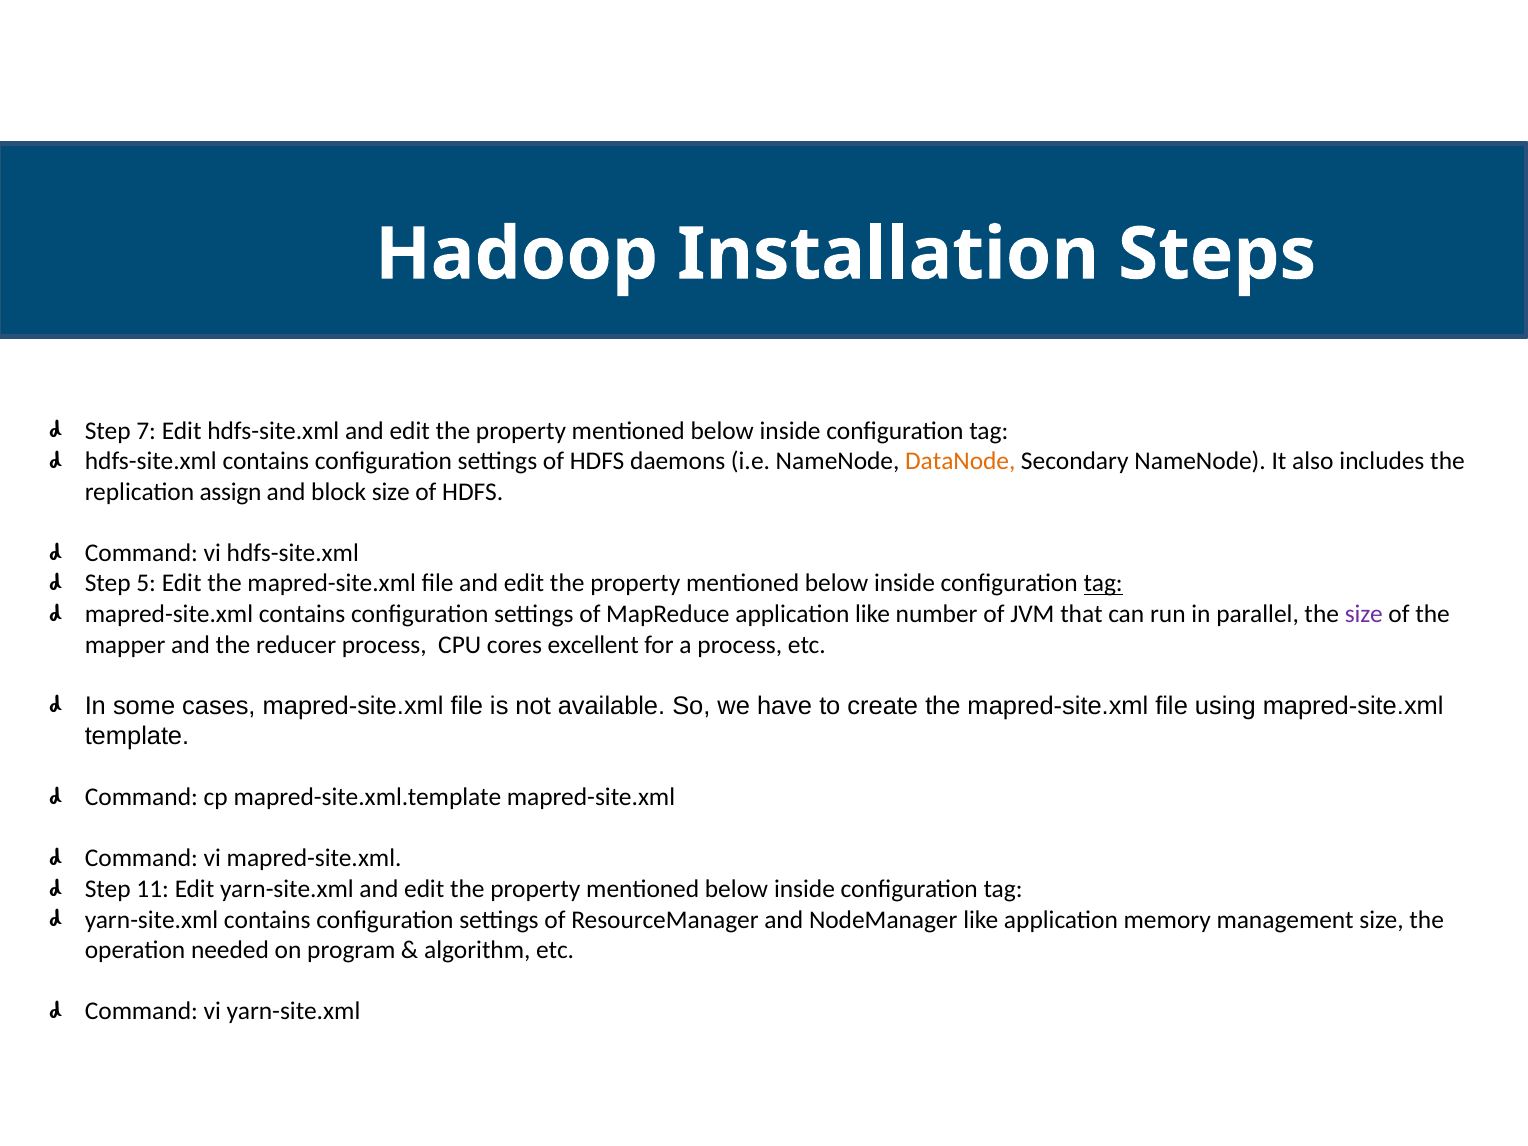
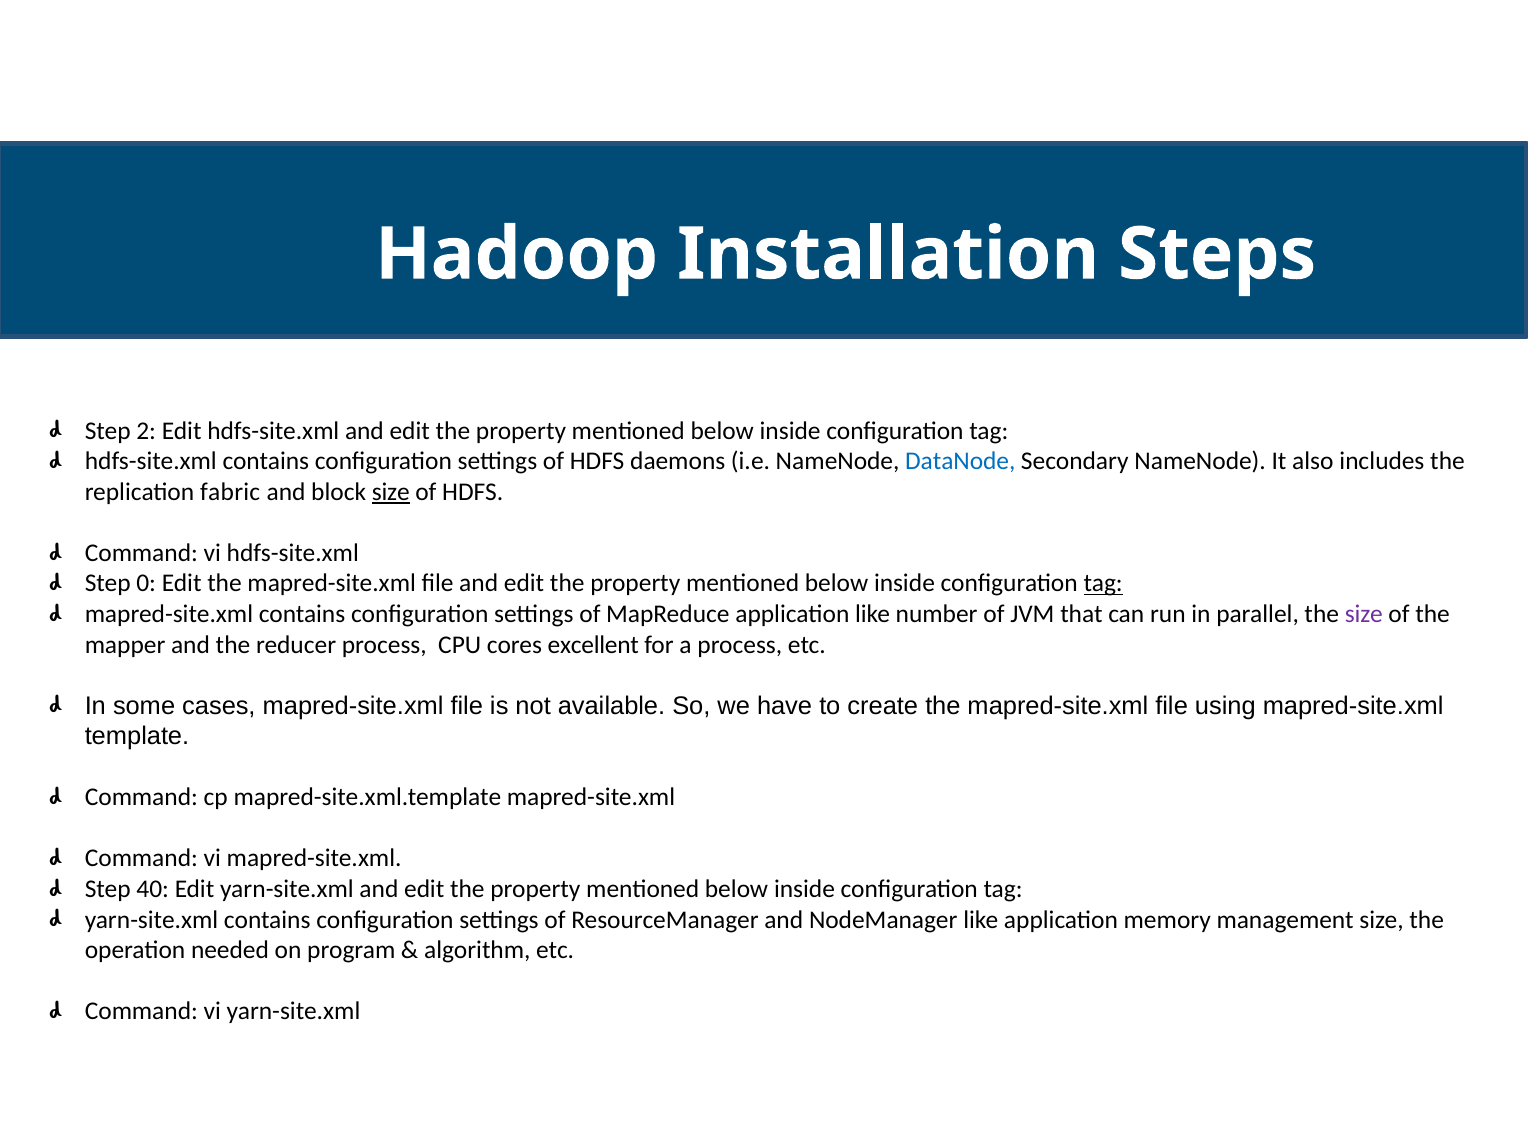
7: 7 -> 2
DataNode colour: orange -> blue
assign: assign -> fabric
size at (391, 492) underline: none -> present
5: 5 -> 0
11: 11 -> 40
